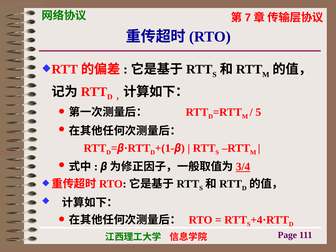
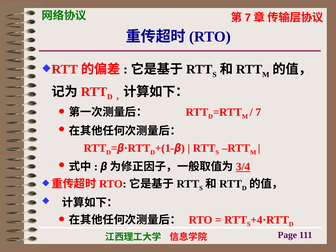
5: 5 -> 7
